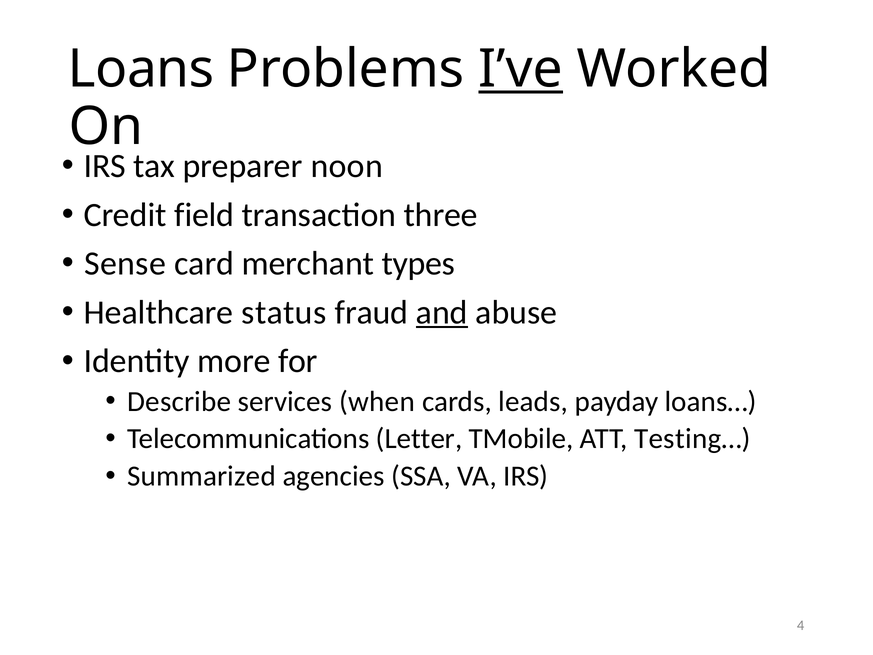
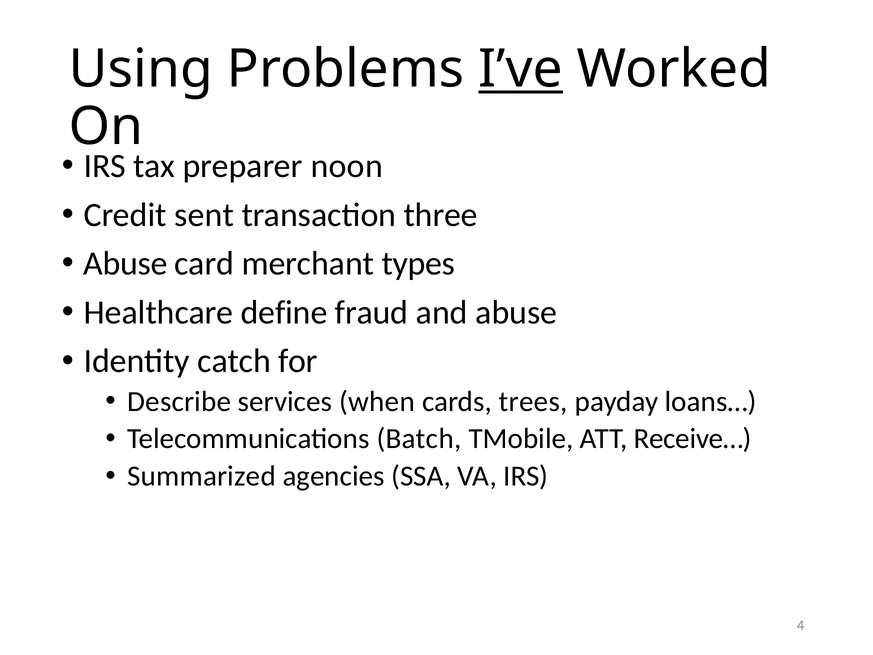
Loans: Loans -> Using
field: field -> sent
Sense at (125, 264): Sense -> Abuse
status: status -> define
and underline: present -> none
more: more -> catch
leads: leads -> trees
Letter: Letter -> Batch
Testing…: Testing… -> Receive…
